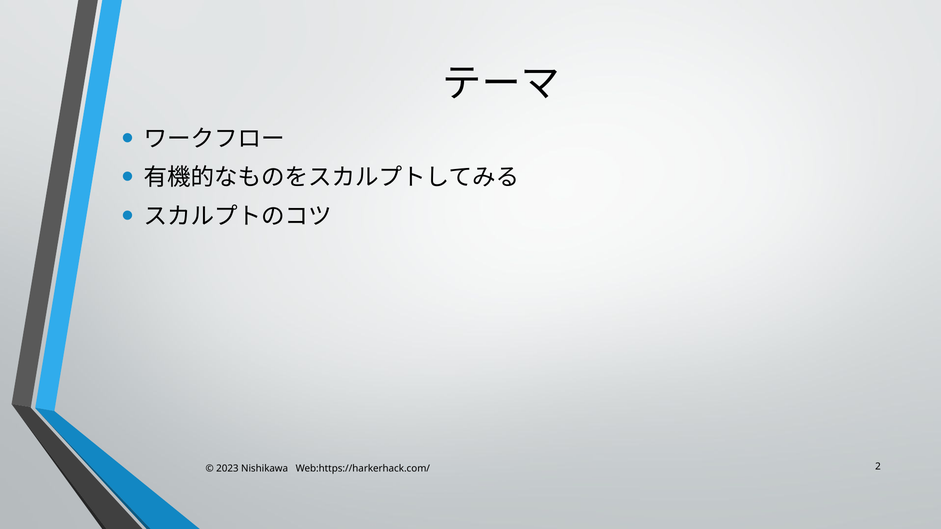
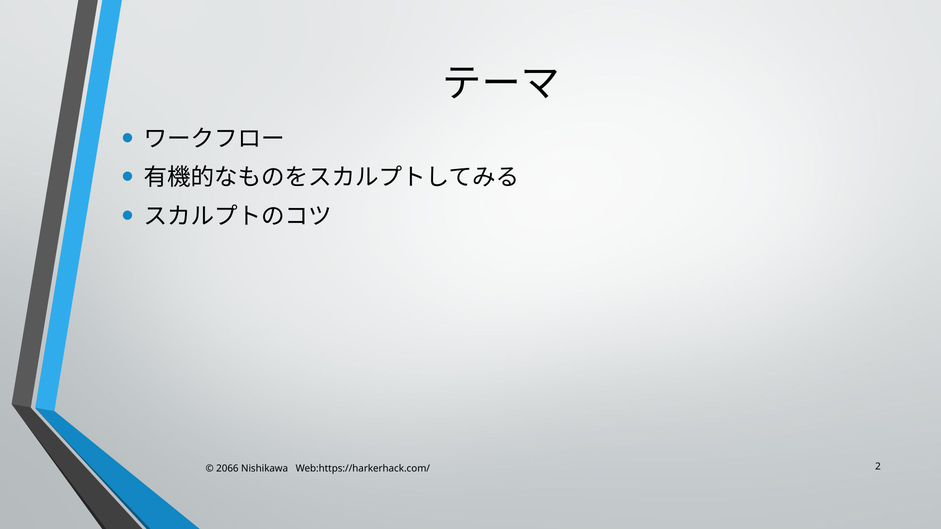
2023: 2023 -> 2066
